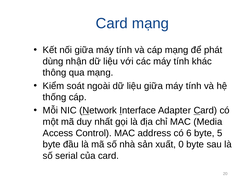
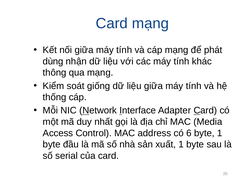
ngoài: ngoài -> giống
byte 5: 5 -> 1
xuất 0: 0 -> 1
